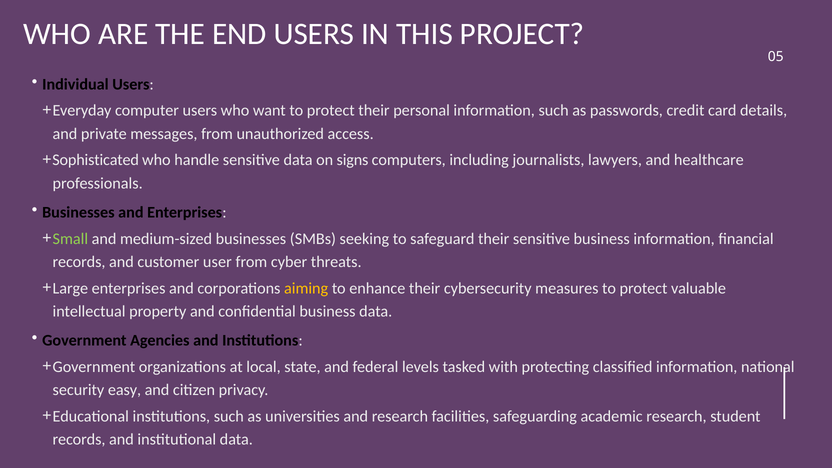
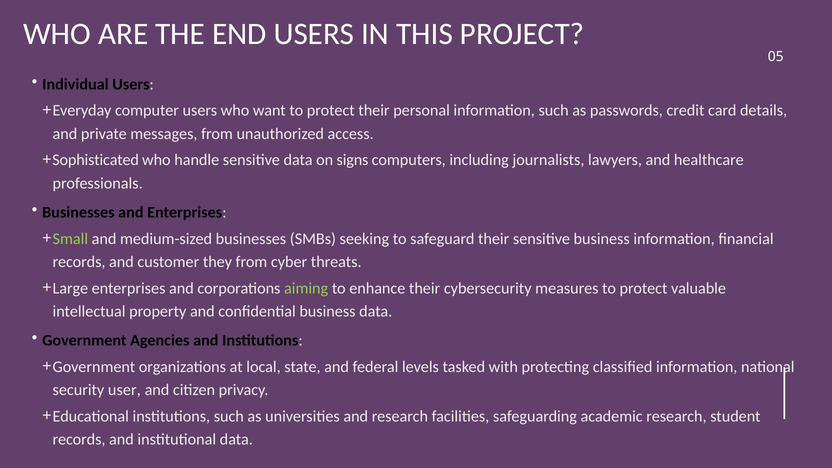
user: user -> they
aiming colour: yellow -> light green
easy: easy -> user
